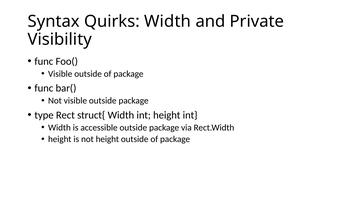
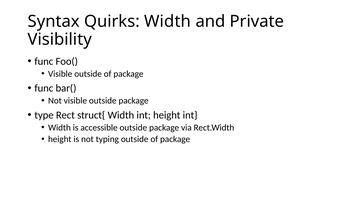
not height: height -> typing
